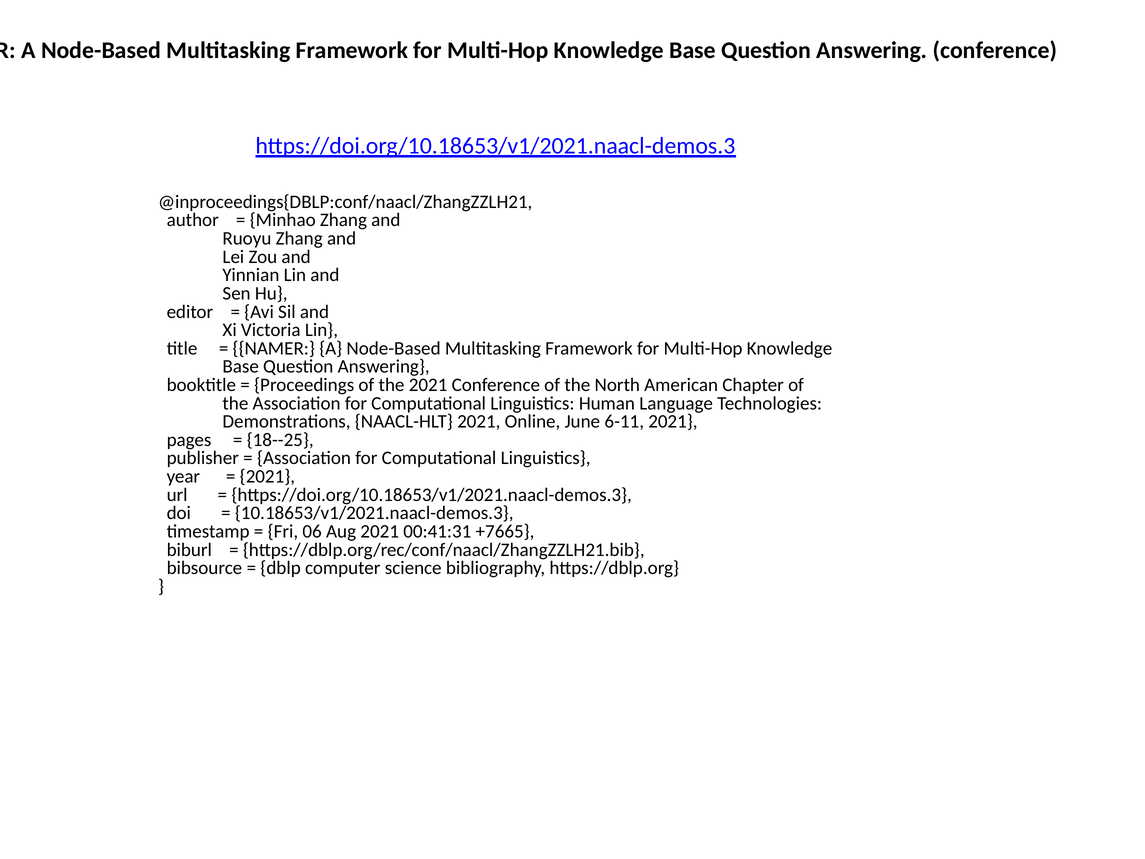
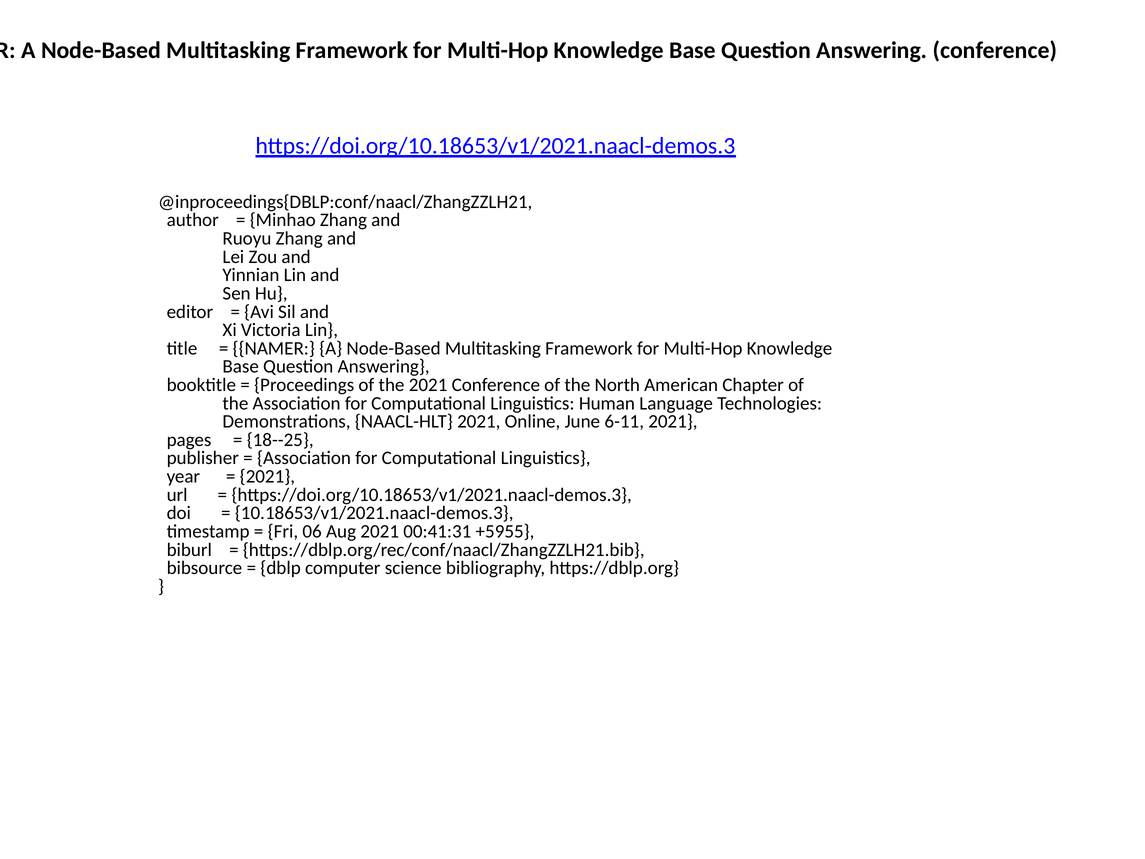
+7665: +7665 -> +5955
